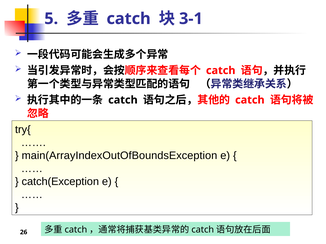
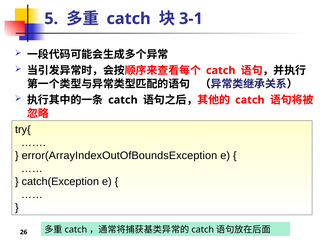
main(ArrayIndexOutOfBoundsException: main(ArrayIndexOutOfBoundsException -> error(ArrayIndexOutOfBoundsException
